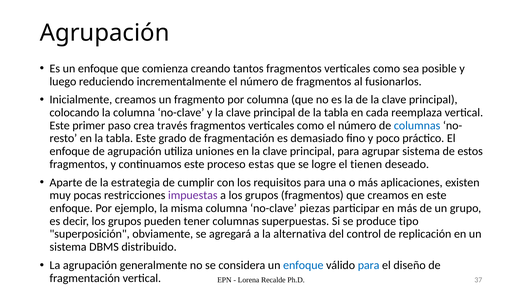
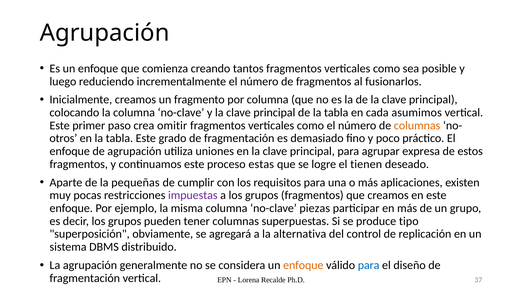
reemplaza: reemplaza -> asumimos
través: través -> omitir
columnas at (417, 126) colour: blue -> orange
resto: resto -> otros
agrupar sistema: sistema -> expresa
estrategia: estrategia -> pequeñas
enfoque at (303, 266) colour: blue -> orange
